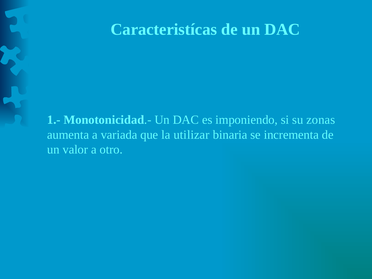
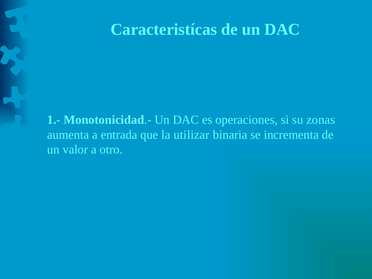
imponiendo: imponiendo -> operaciones
variada: variada -> entrada
